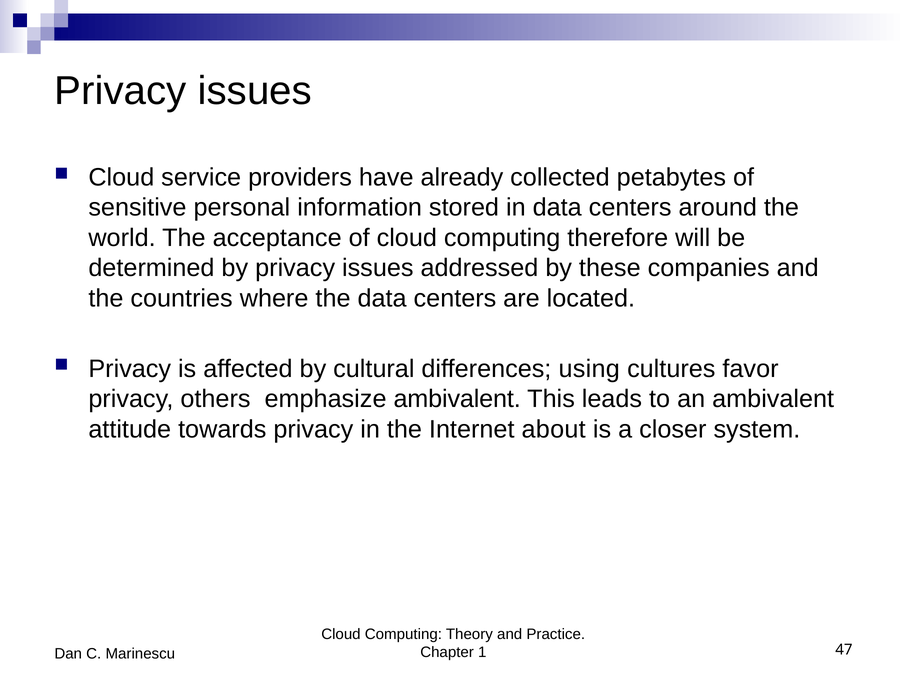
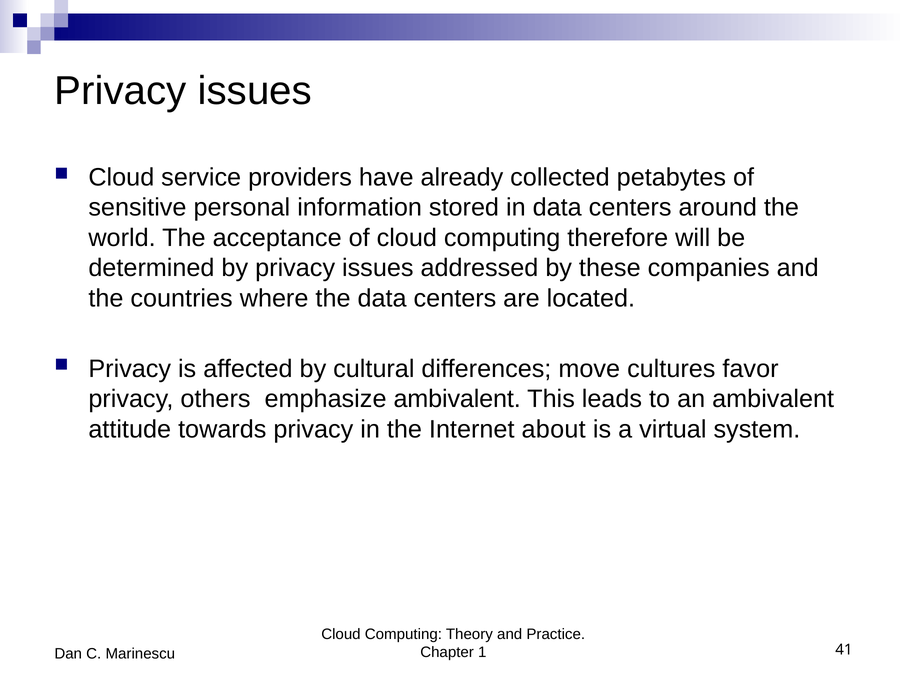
using: using -> move
closer: closer -> virtual
47: 47 -> 41
